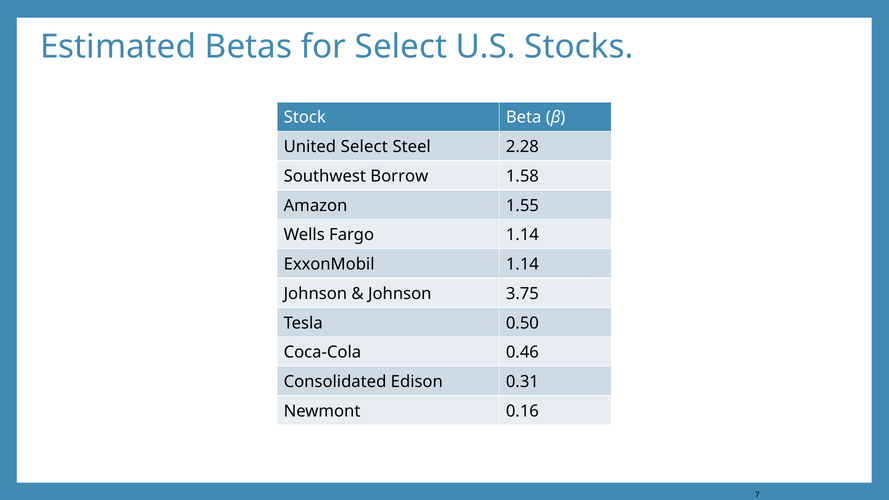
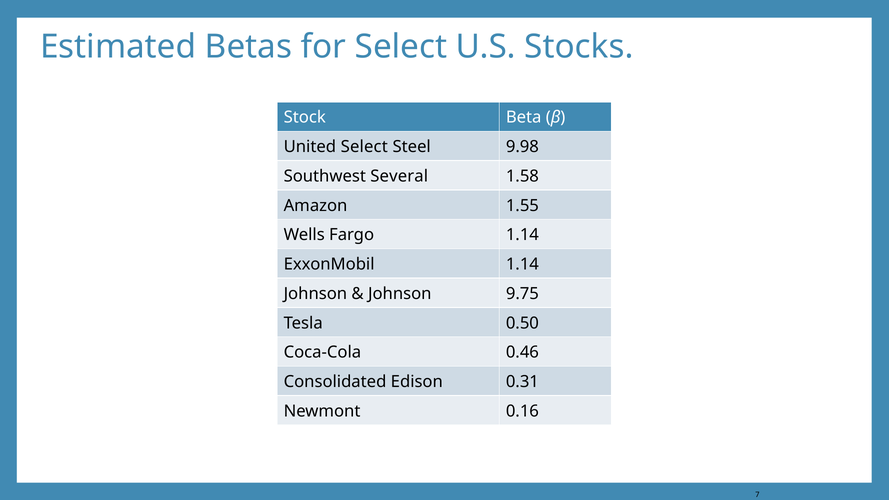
2.28: 2.28 -> 9.98
Borrow: Borrow -> Several
3.75: 3.75 -> 9.75
